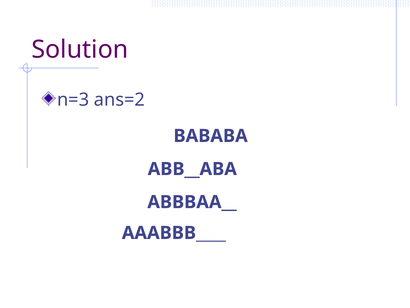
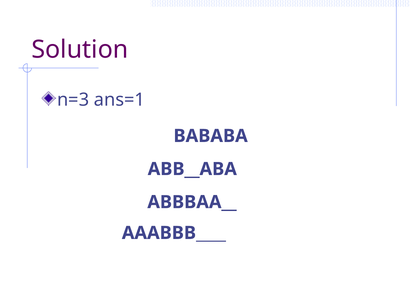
ans=2: ans=2 -> ans=1
